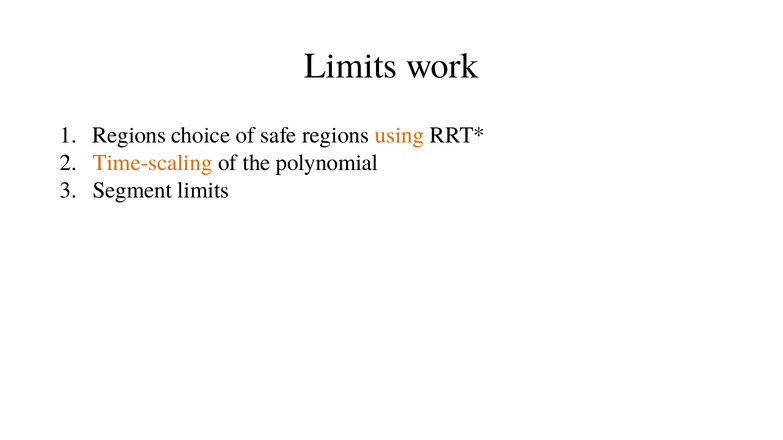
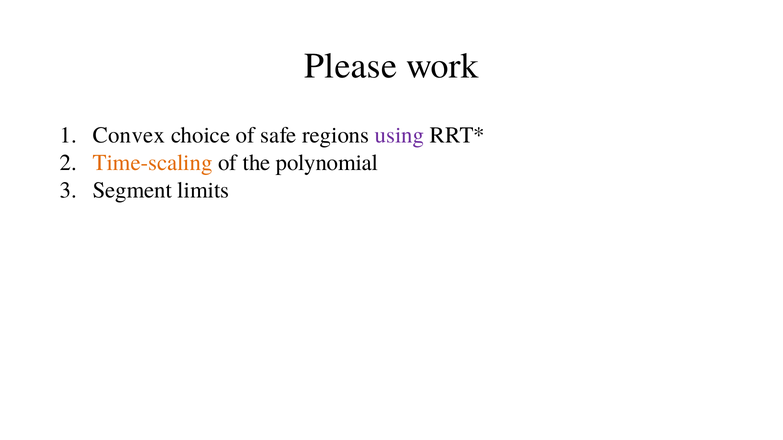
Limits at (351, 66): Limits -> Please
Regions at (129, 135): Regions -> Convex
using colour: orange -> purple
